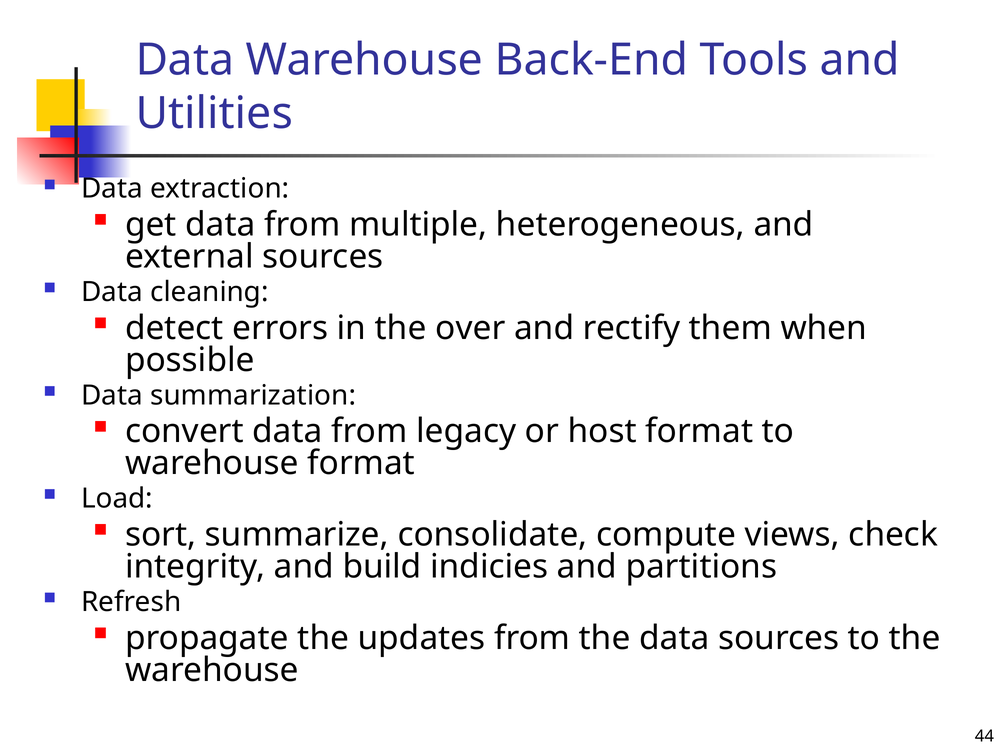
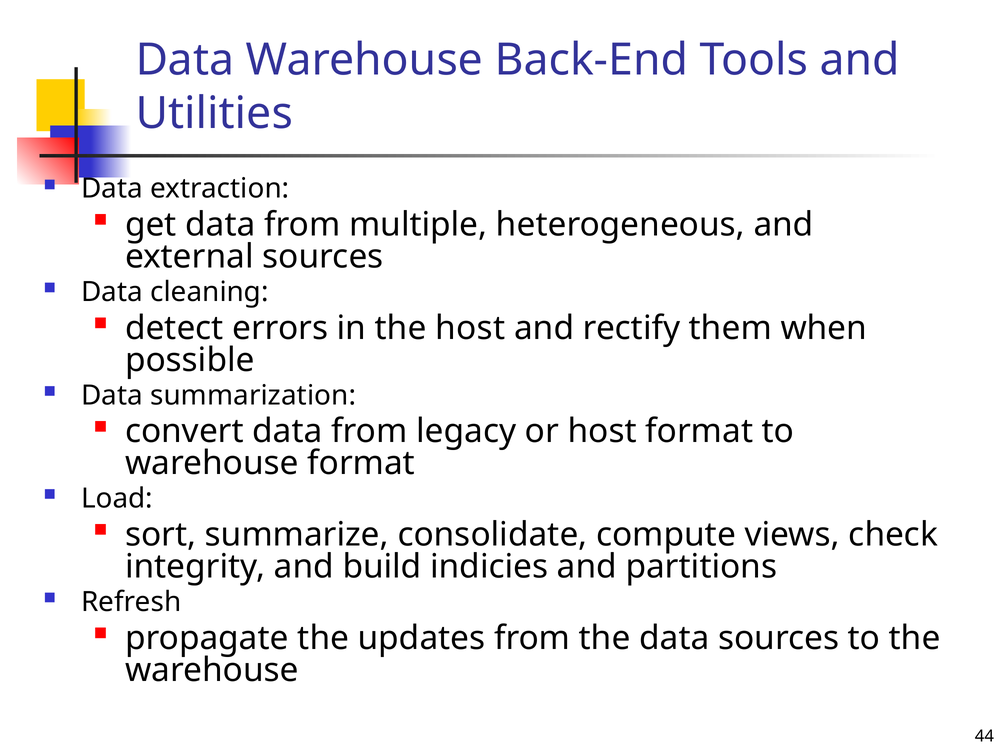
the over: over -> host
